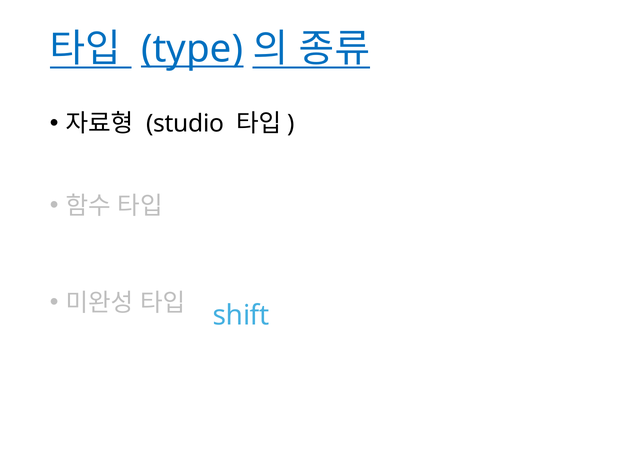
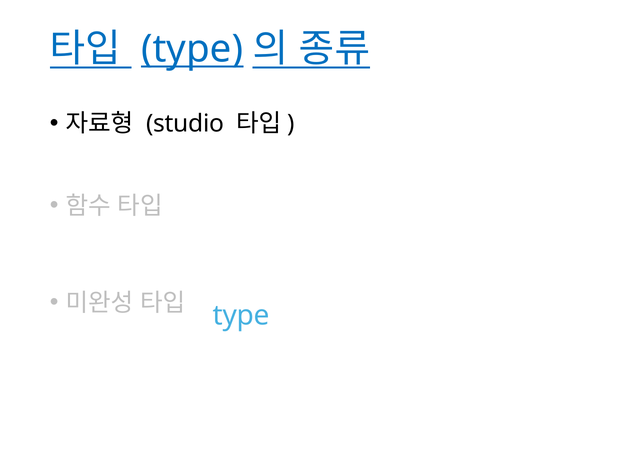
shift at (241, 316): shift -> type
